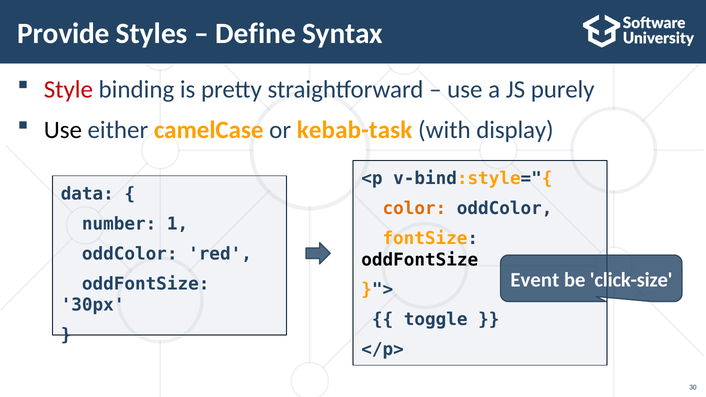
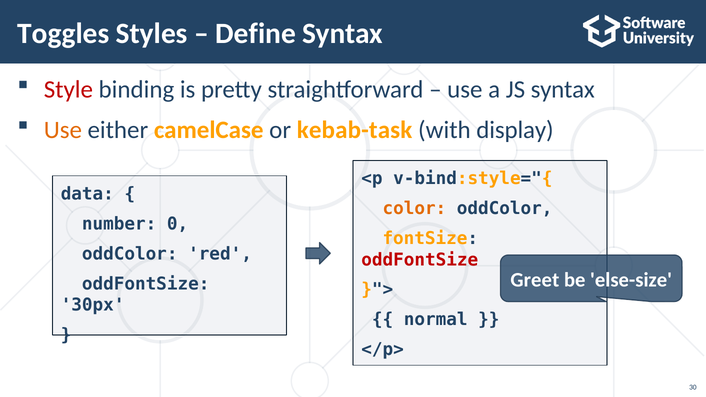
Provide: Provide -> Toggles
JS purely: purely -> syntax
Use at (63, 130) colour: black -> orange
1: 1 -> 0
oddFontSize at (420, 260) colour: black -> red
Event: Event -> Greet
click-size: click-size -> else-size
toggle: toggle -> normal
